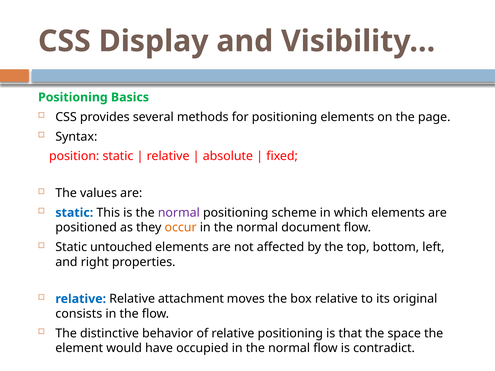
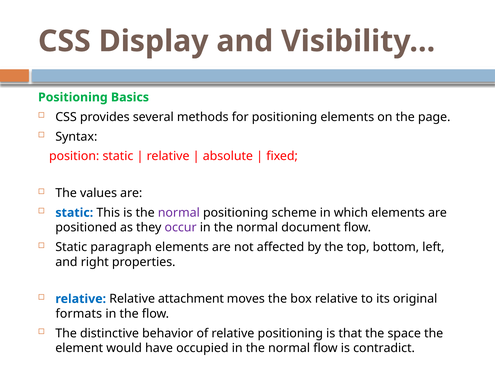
occur colour: orange -> purple
untouched: untouched -> paragraph
consists: consists -> formats
